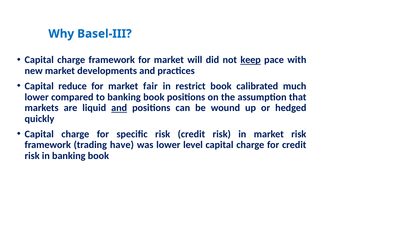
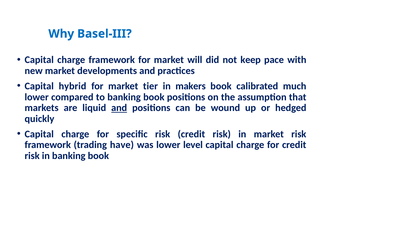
keep underline: present -> none
reduce: reduce -> hybrid
fair: fair -> tier
restrict: restrict -> makers
